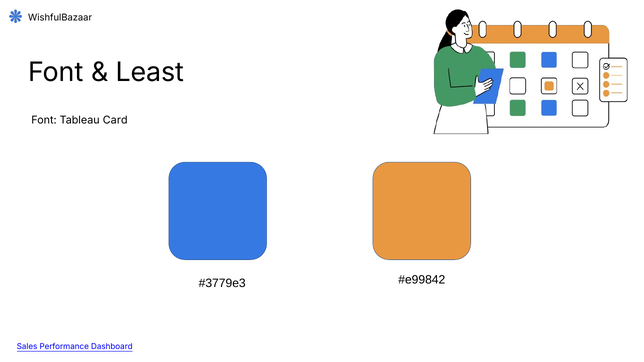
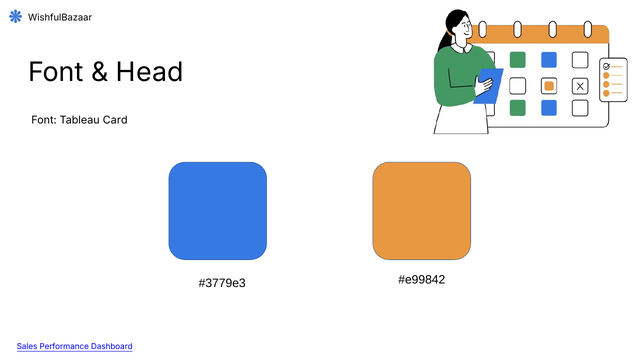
Least: Least -> Head
